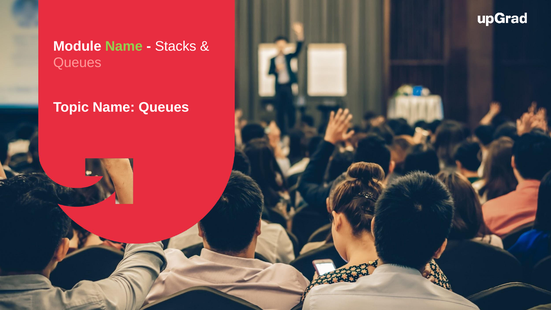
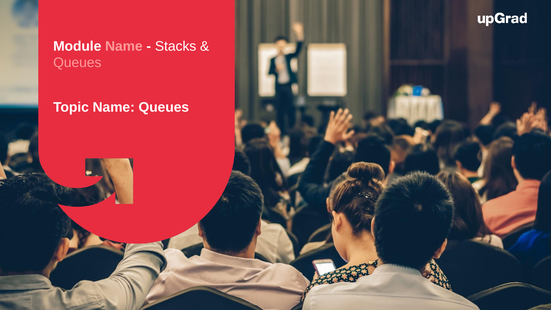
Name at (124, 46) colour: light green -> pink
